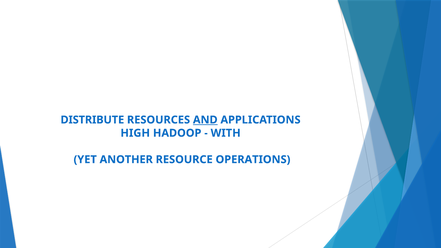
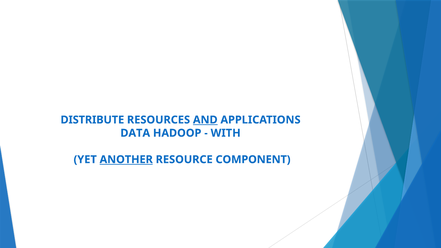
HIGH: HIGH -> DATA
ANOTHER underline: none -> present
OPERATIONS: OPERATIONS -> COMPONENT
